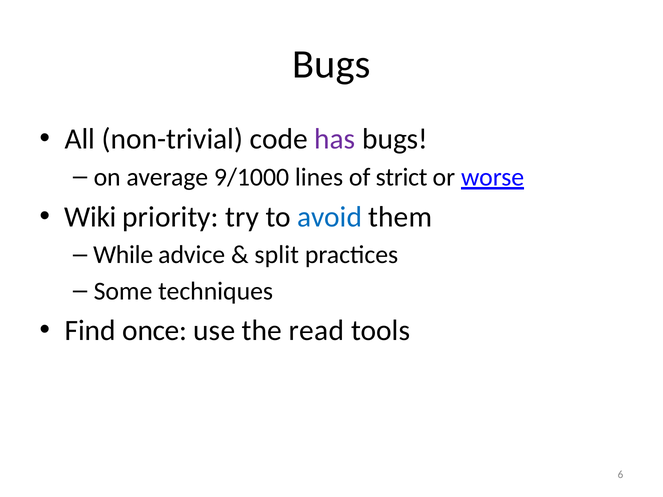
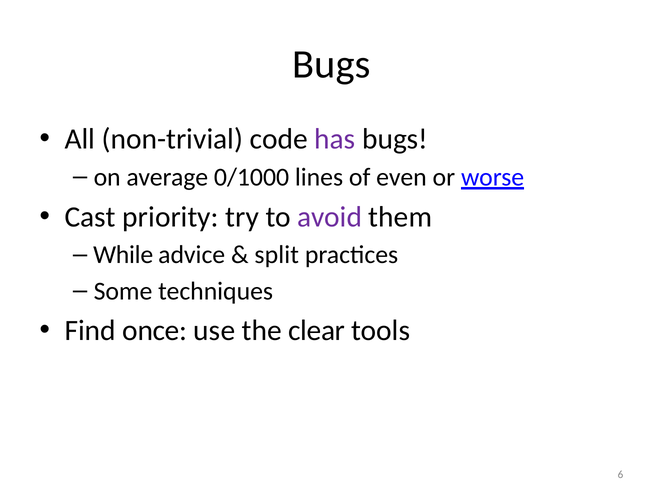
9/1000: 9/1000 -> 0/1000
strict: strict -> even
Wiki: Wiki -> Cast
avoid colour: blue -> purple
read: read -> clear
